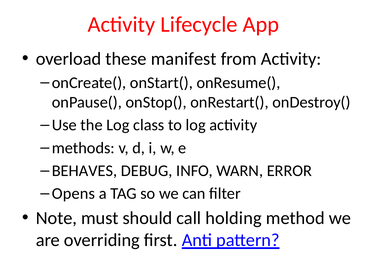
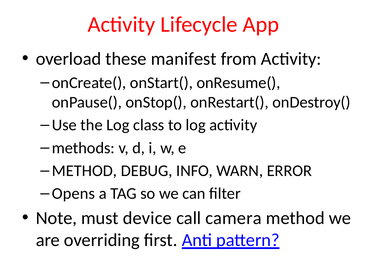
BEHAVES at (84, 171): BEHAVES -> METHOD
should: should -> device
holding: holding -> camera
